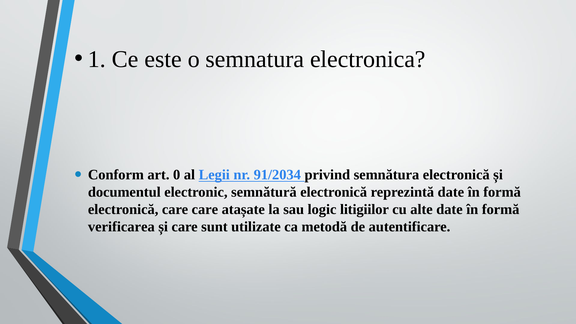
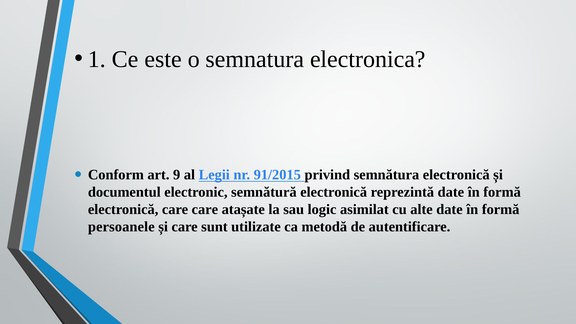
0: 0 -> 9
91/2034: 91/2034 -> 91/2015
litigiilor: litigiilor -> asimilat
verificarea: verificarea -> persoanele
